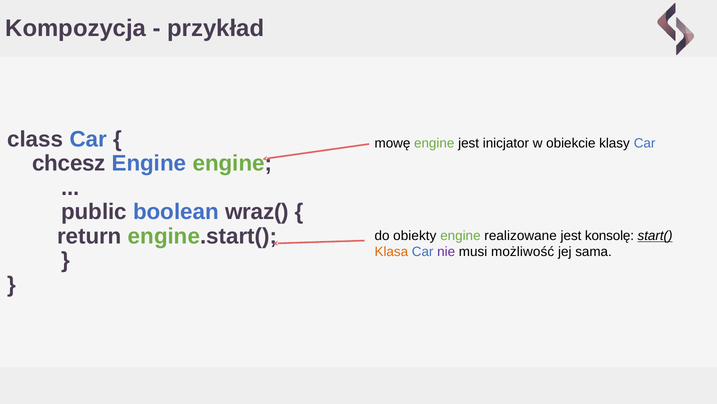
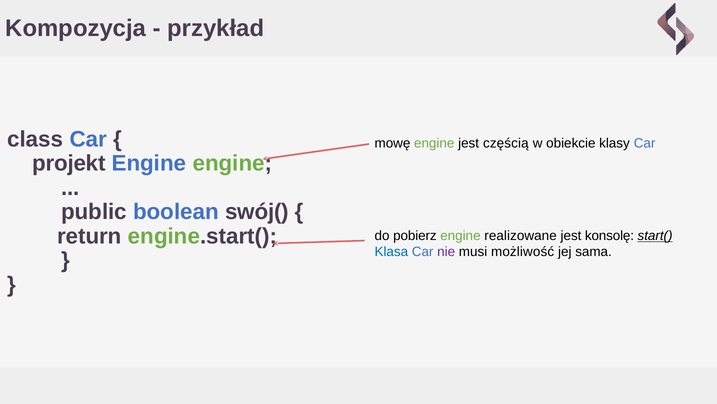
inicjator: inicjator -> częścią
chcesz: chcesz -> projekt
wraz(: wraz( -> swój(
obiekty: obiekty -> pobierz
Klasa colour: orange -> blue
